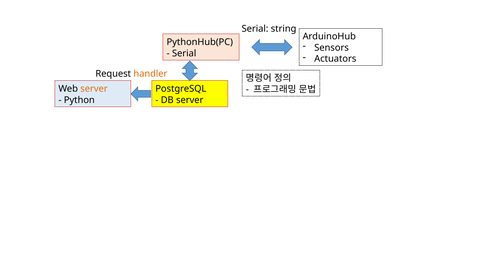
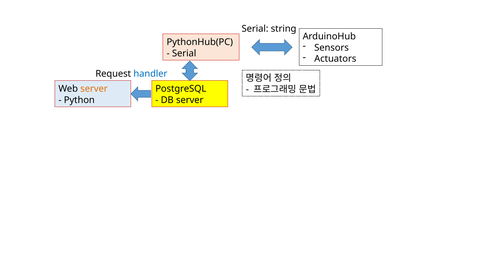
handler colour: orange -> blue
